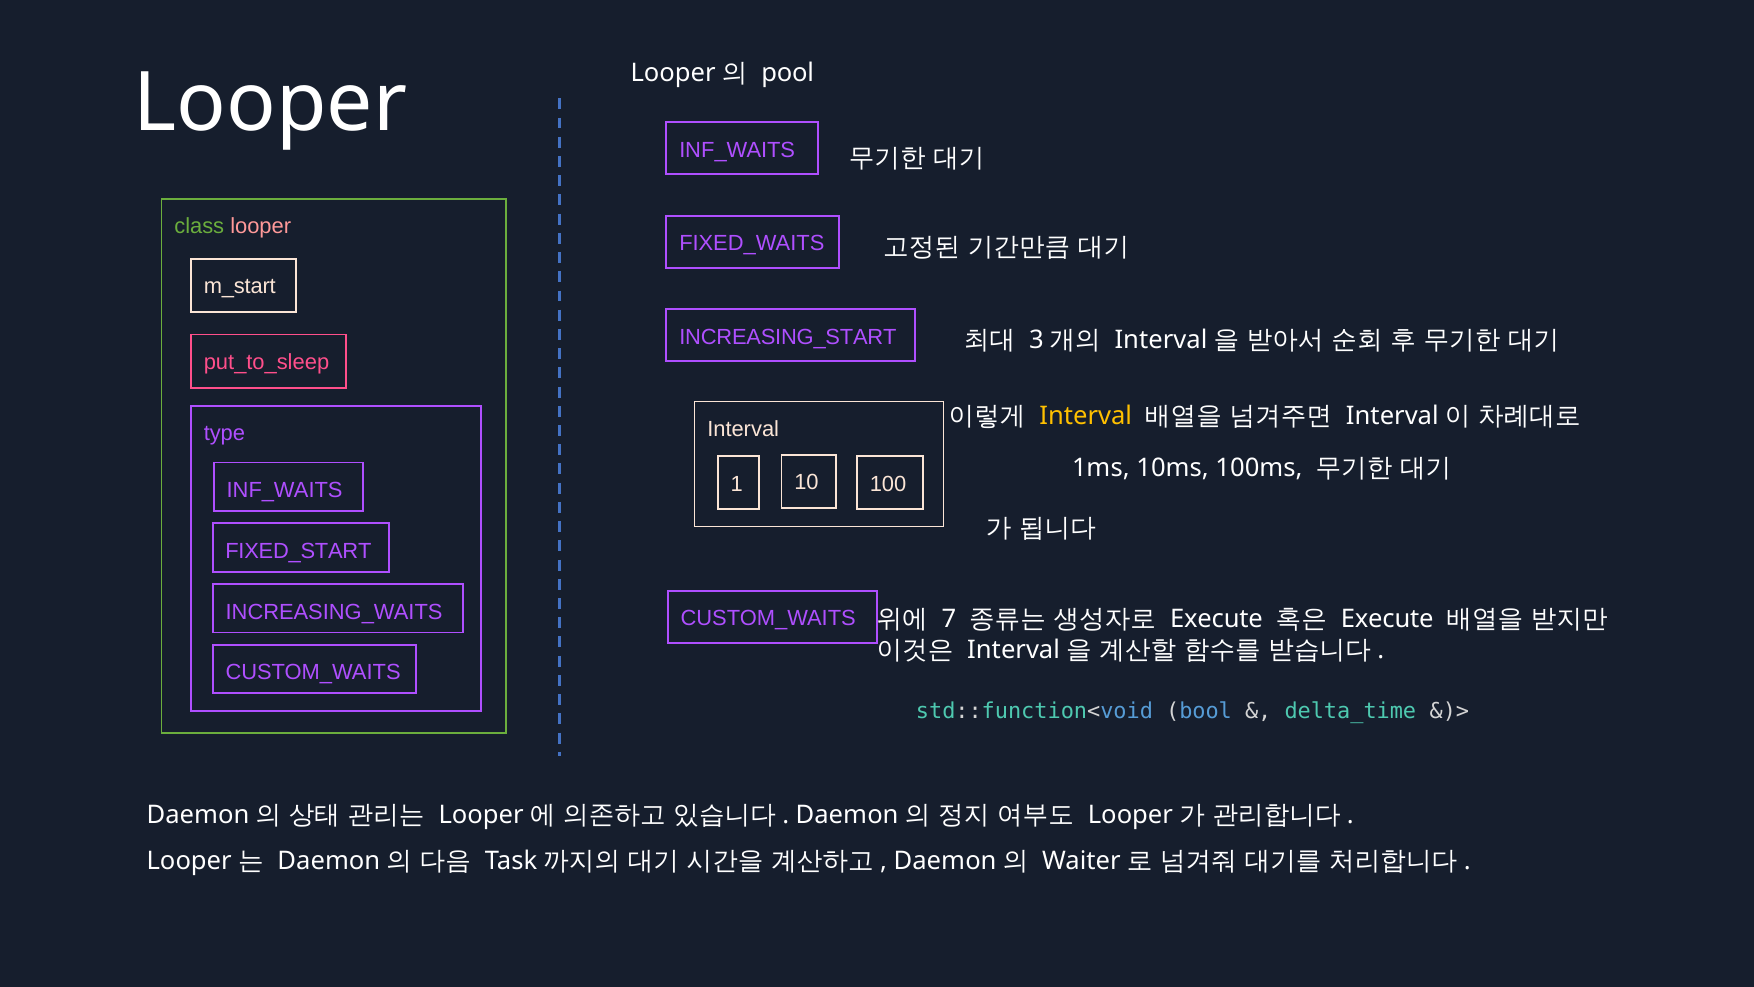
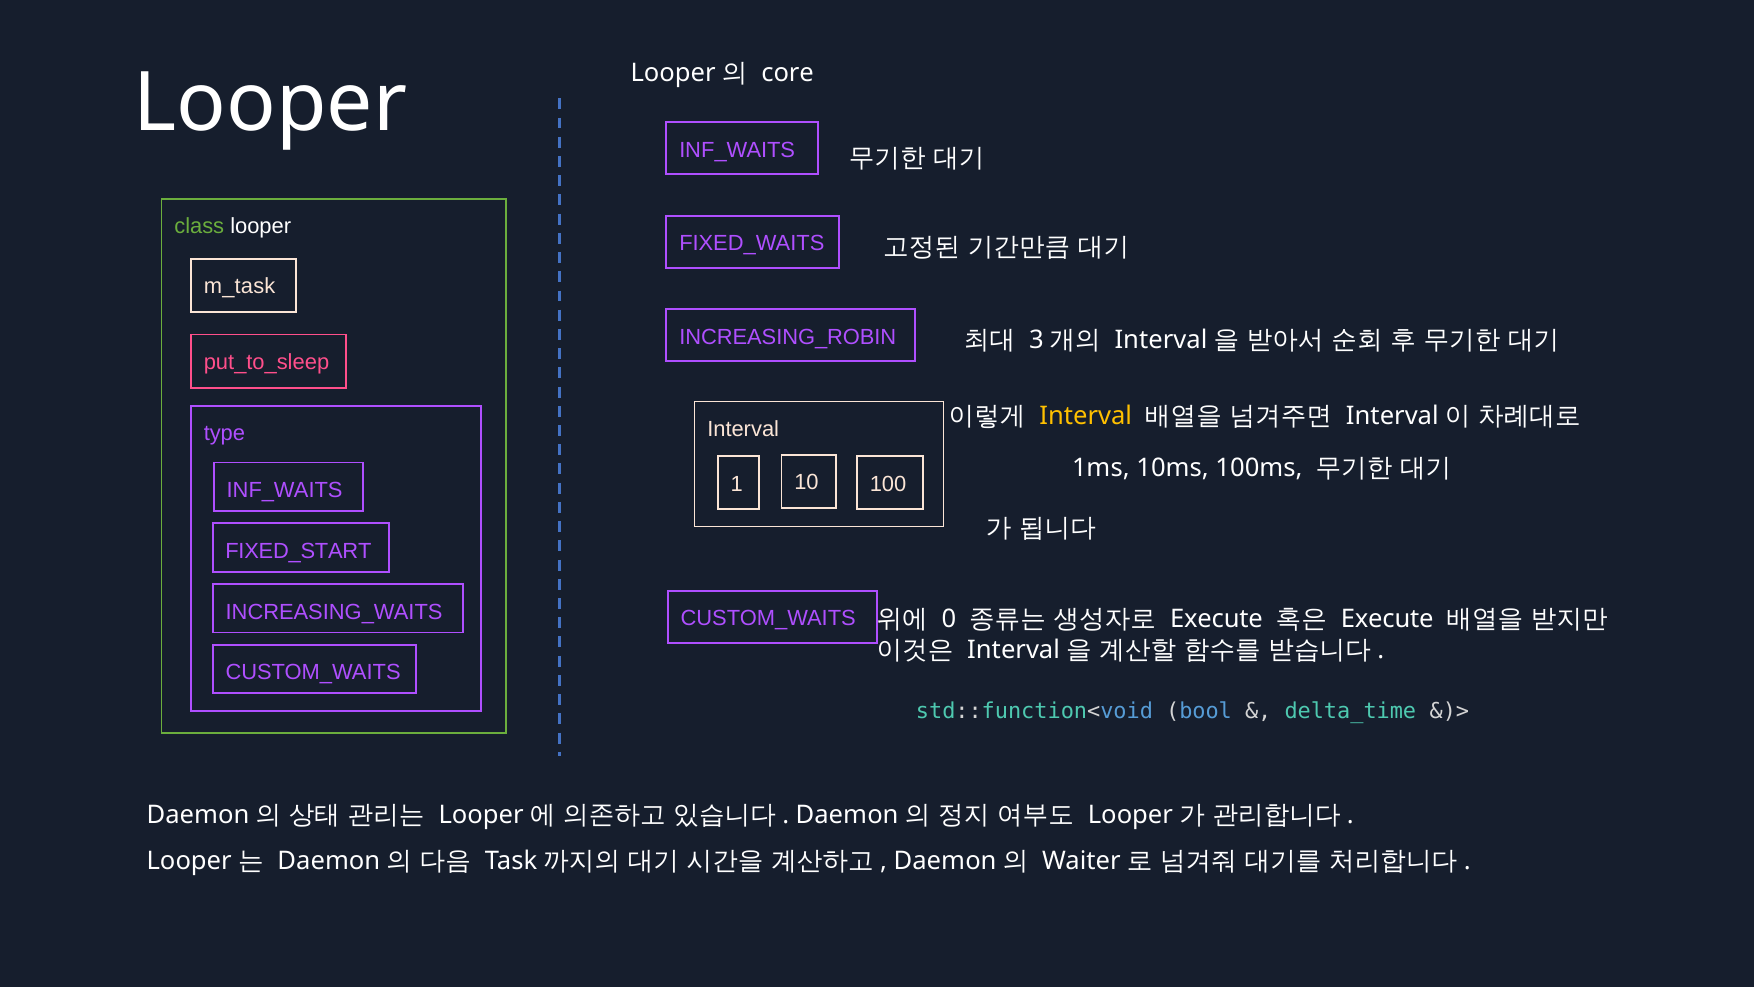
pool: pool -> core
looper at (261, 227) colour: pink -> white
m_start: m_start -> m_task
INCREASING_START: INCREASING_START -> INCREASING_ROBIN
7: 7 -> 0
